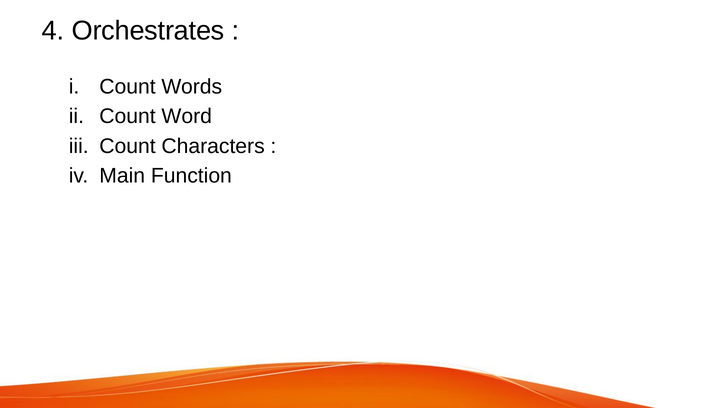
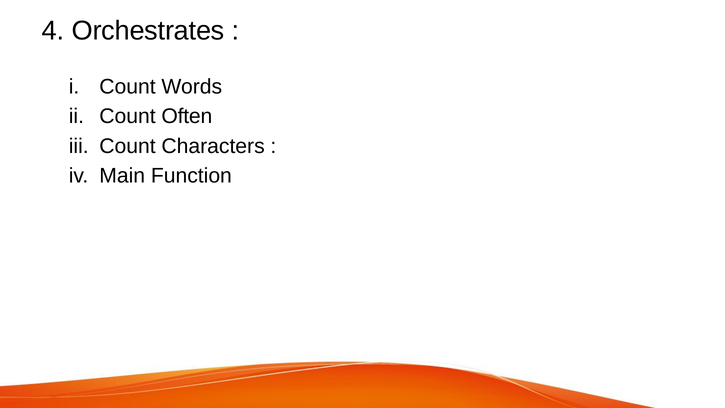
Word: Word -> Often
